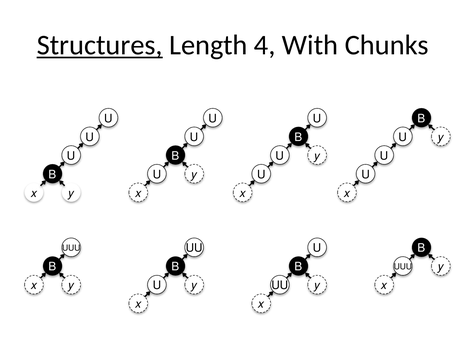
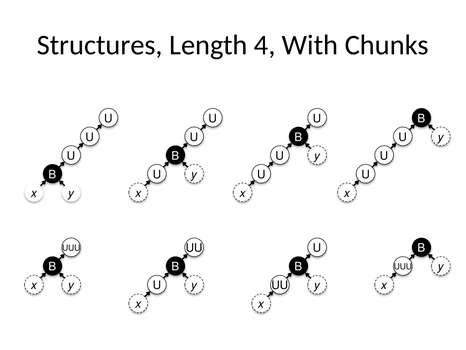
Structures underline: present -> none
